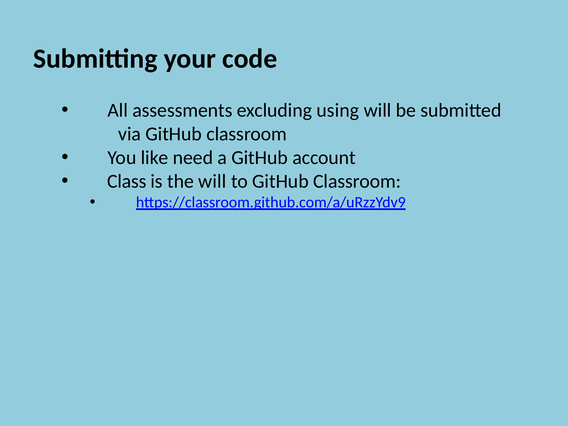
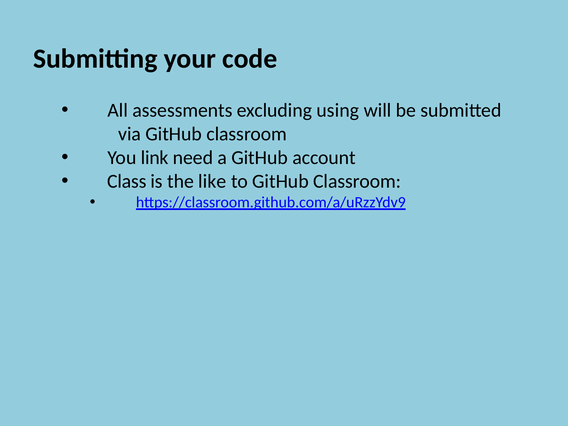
like: like -> link
the will: will -> like
